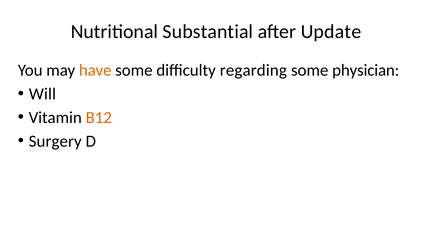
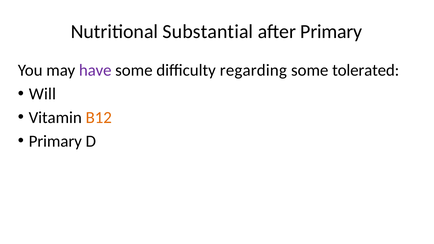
after Update: Update -> Primary
have colour: orange -> purple
physician: physician -> tolerated
Surgery at (55, 141): Surgery -> Primary
